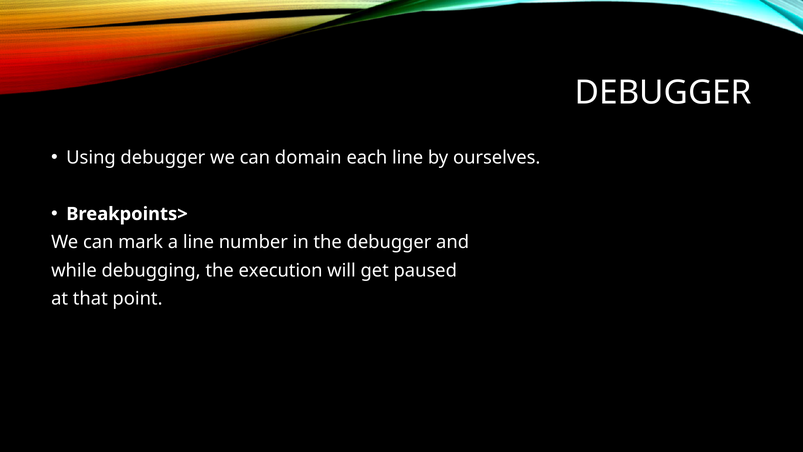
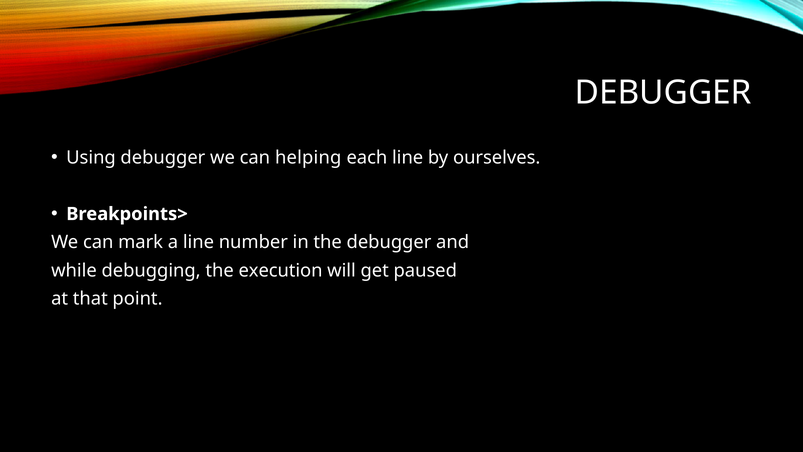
domain: domain -> helping
